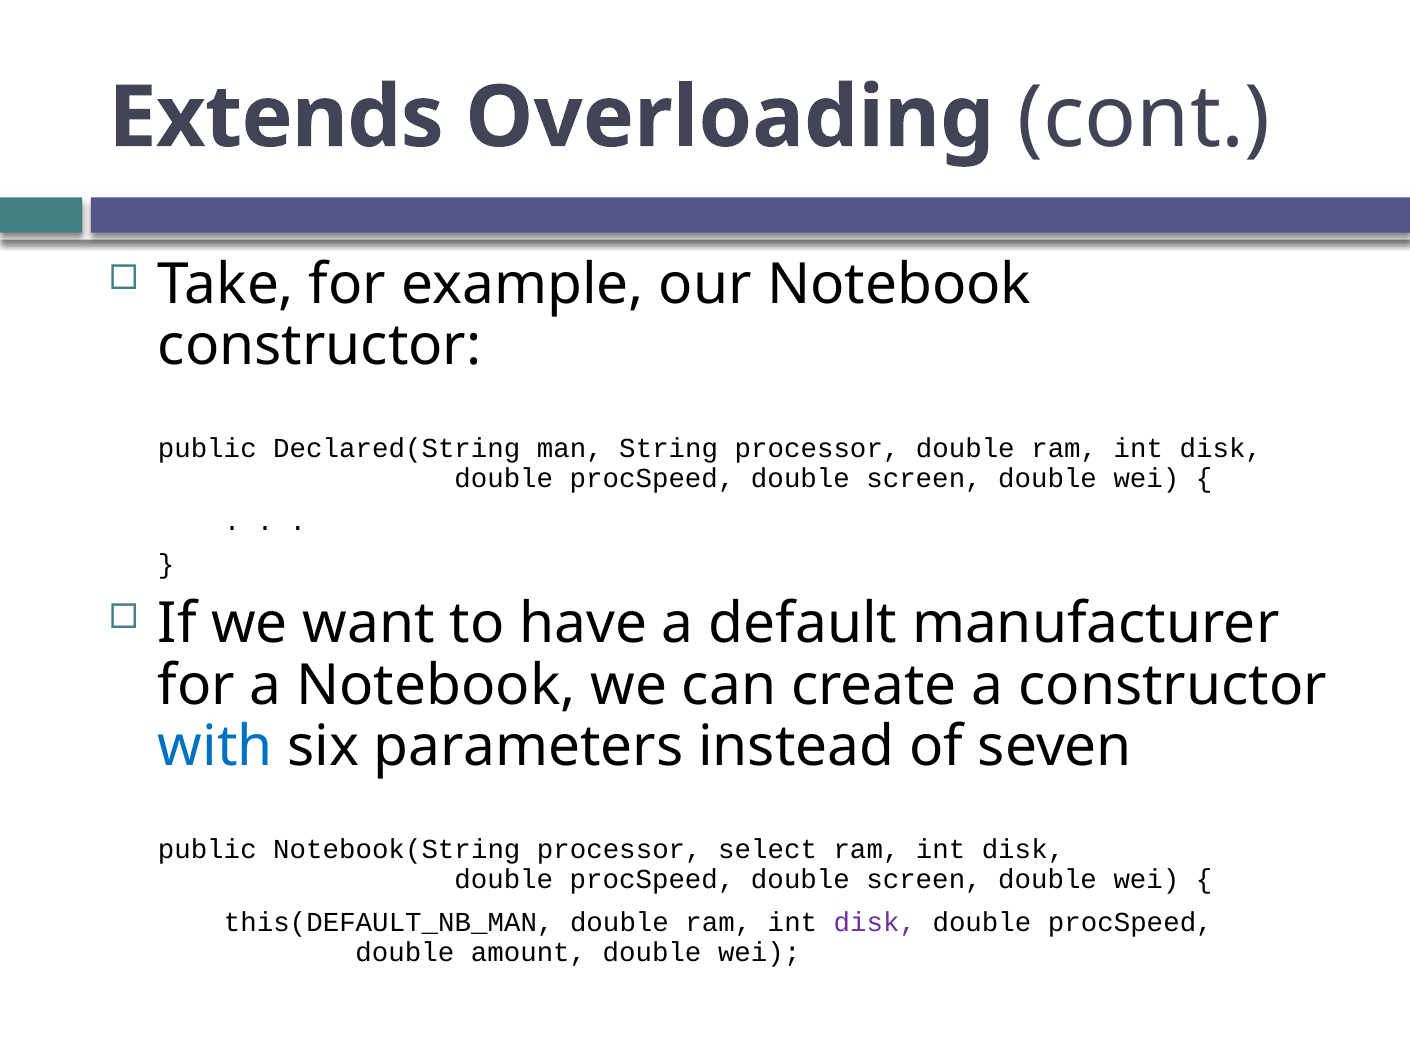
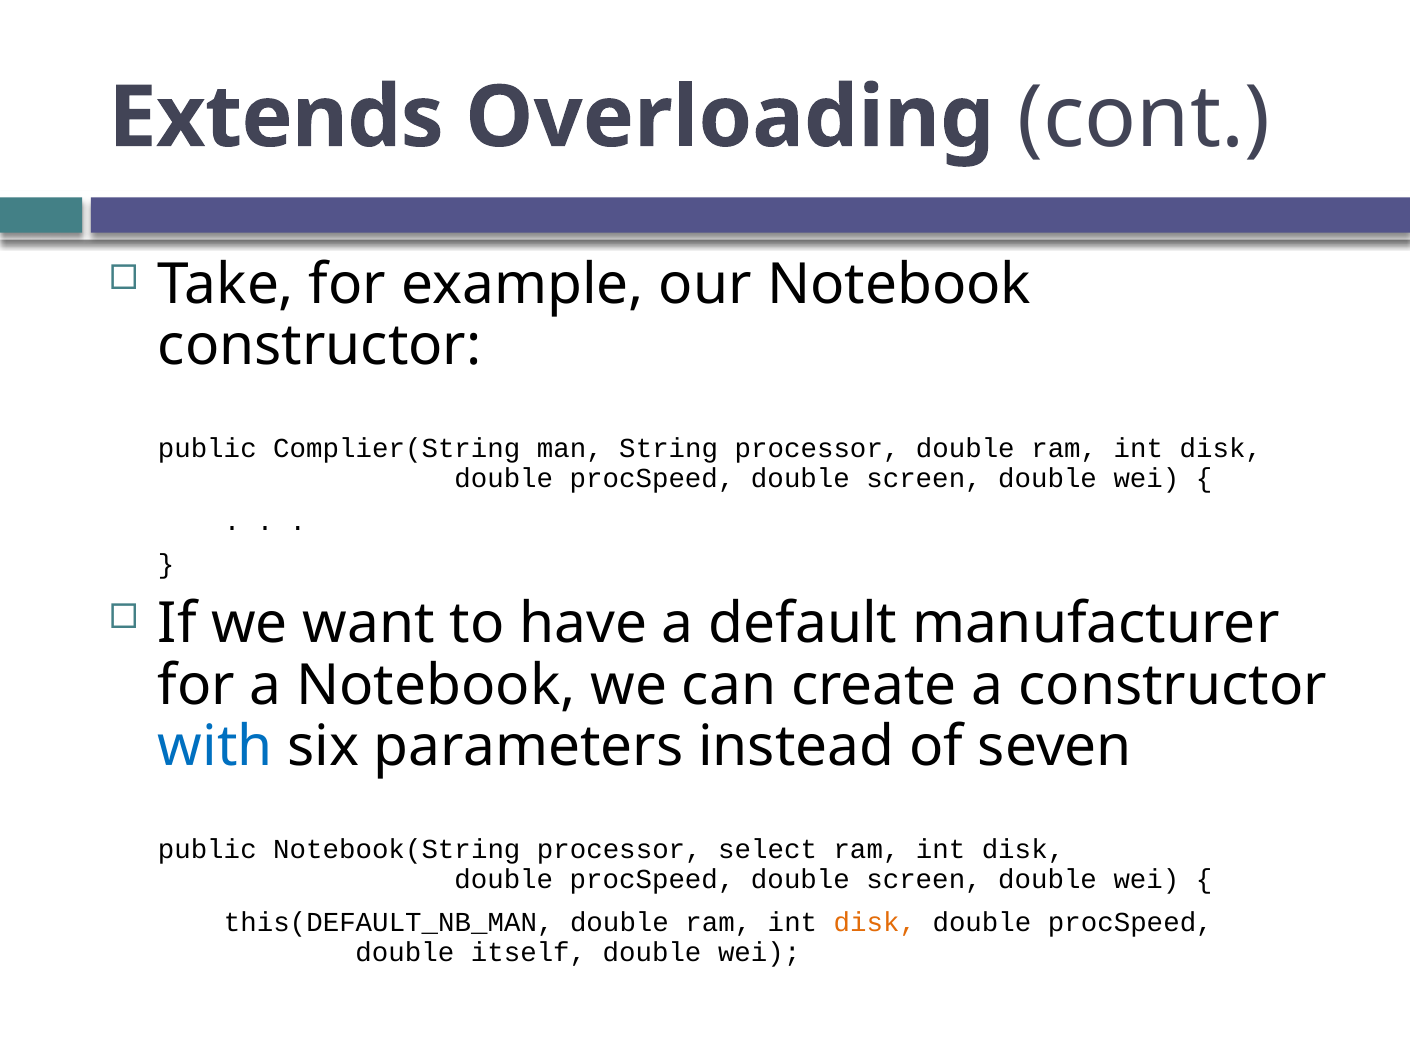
Declared(String: Declared(String -> Complier(String
disk at (875, 922) colour: purple -> orange
amount: amount -> itself
